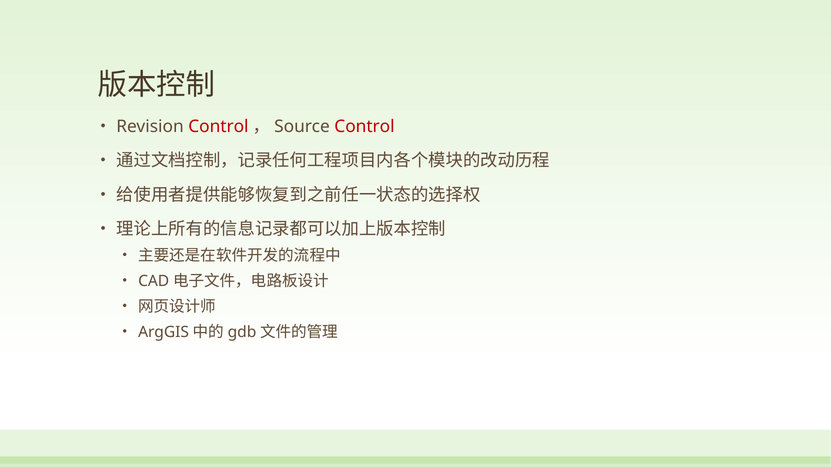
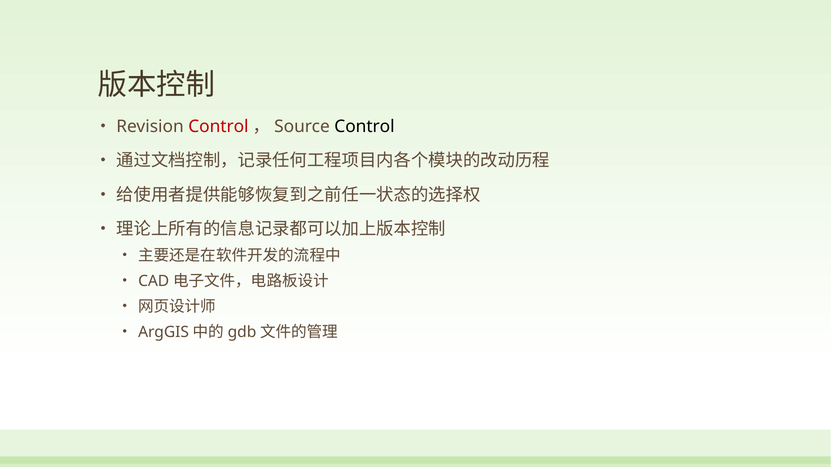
Control at (365, 126) colour: red -> black
